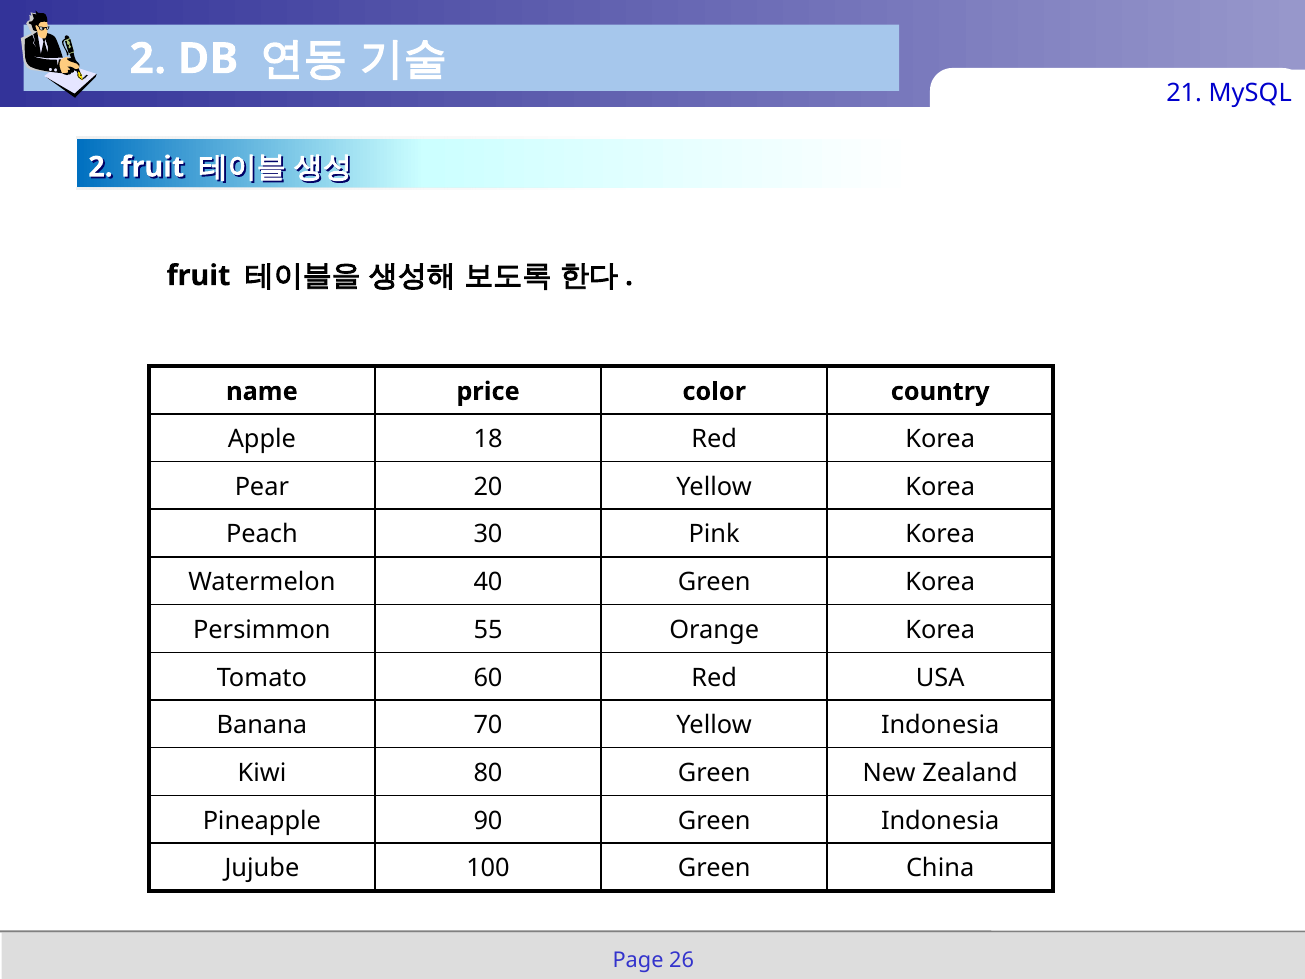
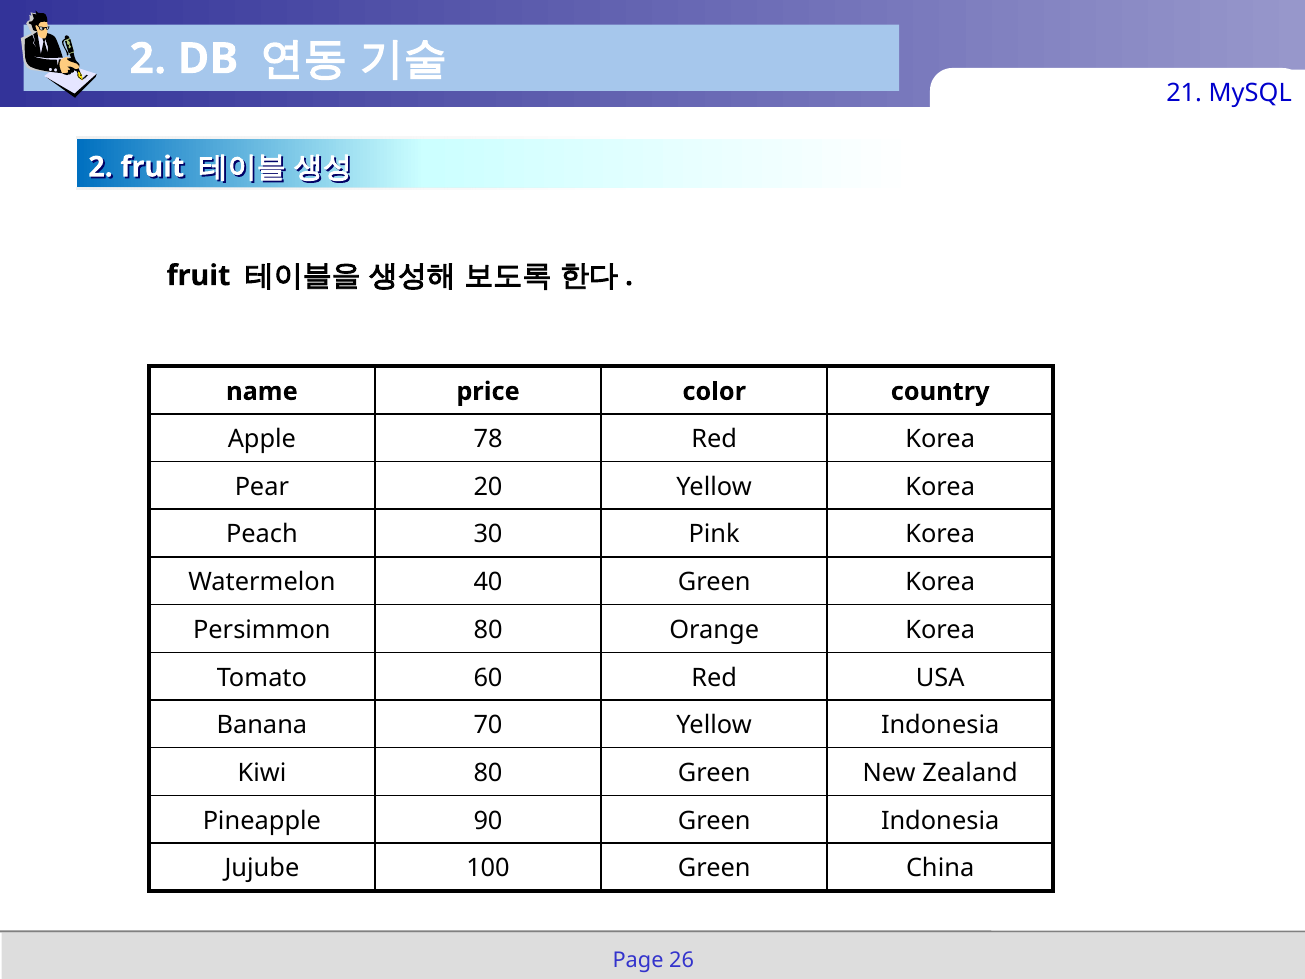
18: 18 -> 78
Persimmon 55: 55 -> 80
